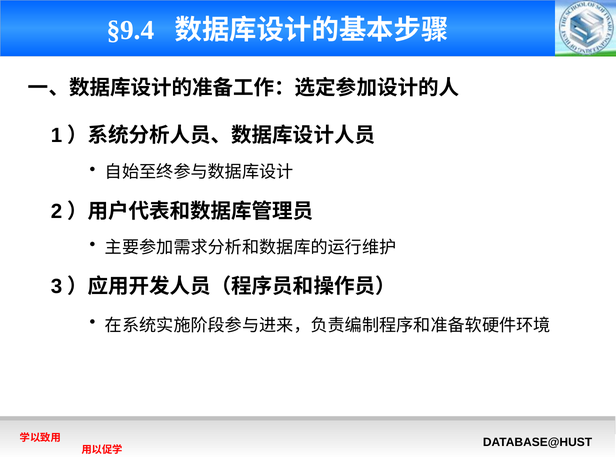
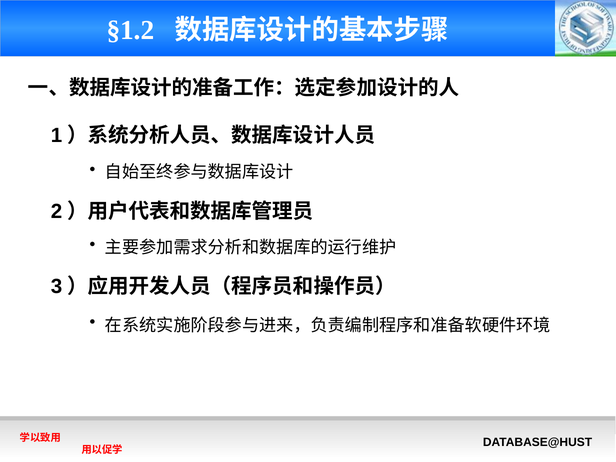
§9.4: §9.4 -> §1.2
